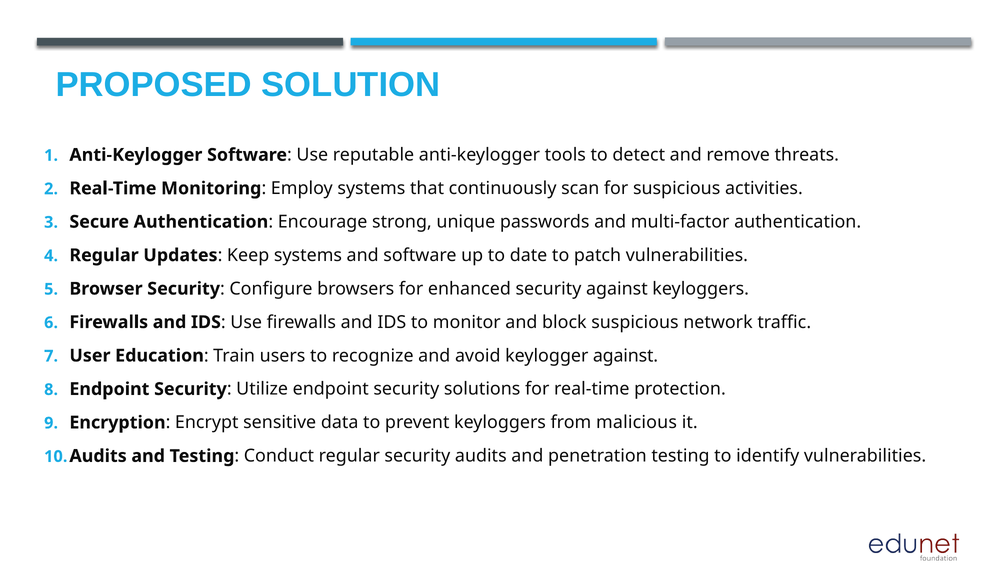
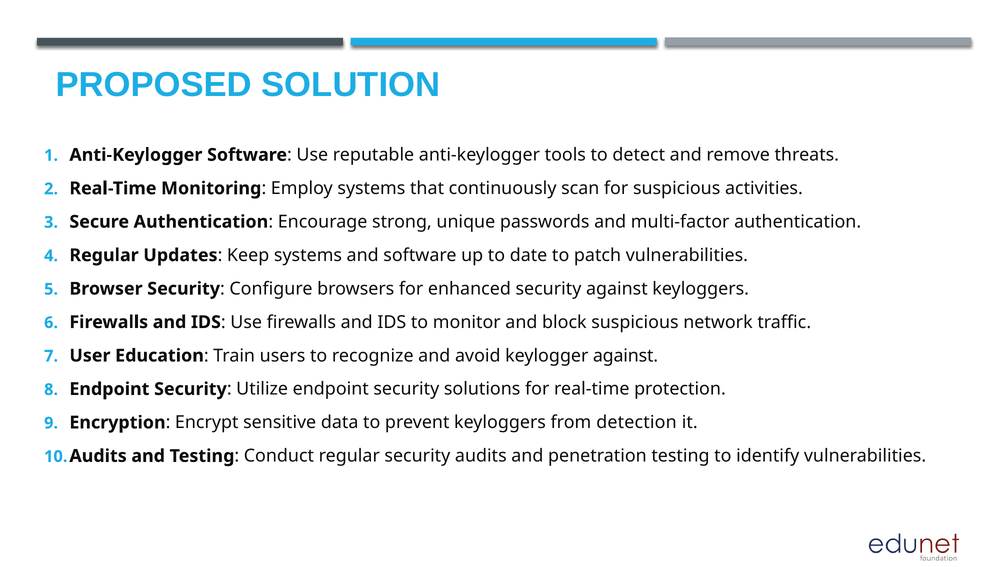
malicious: malicious -> detection
